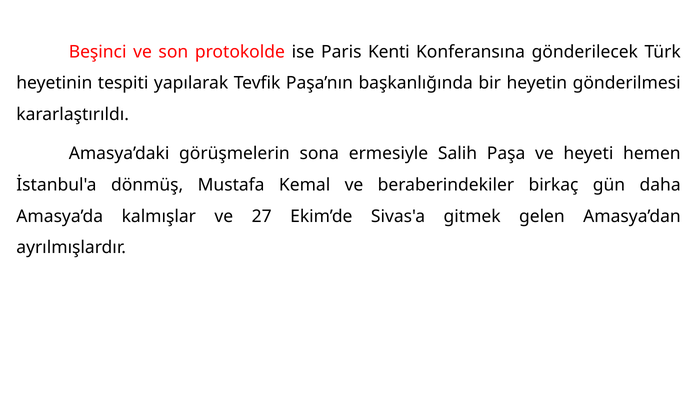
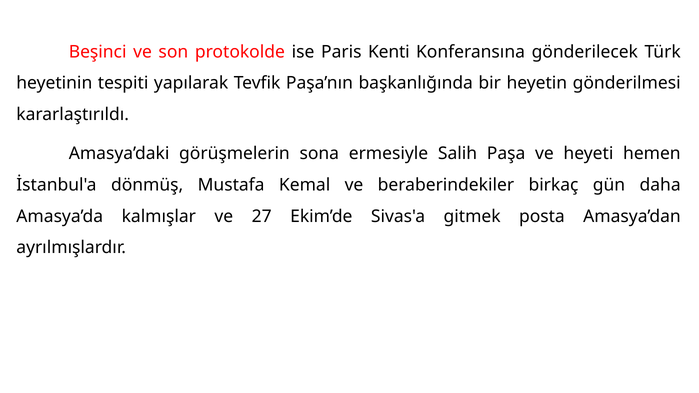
gelen: gelen -> posta
